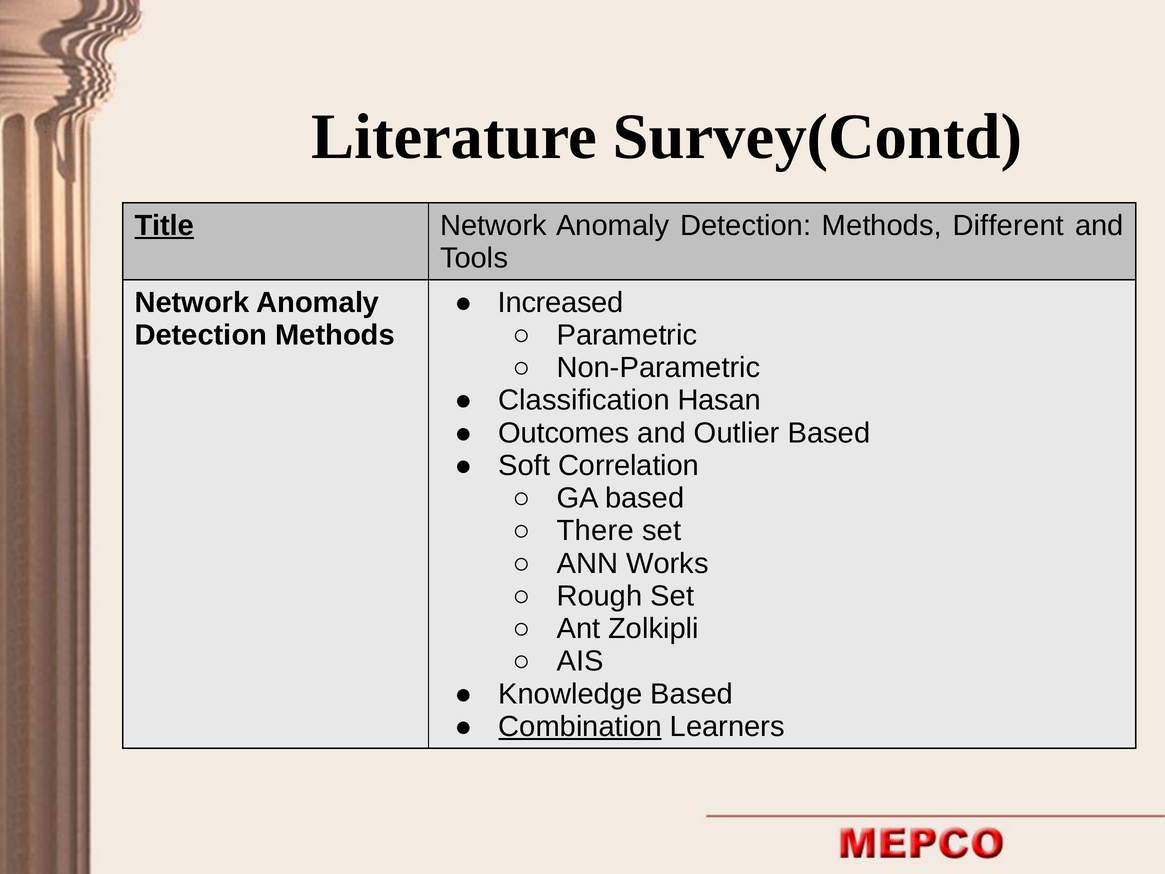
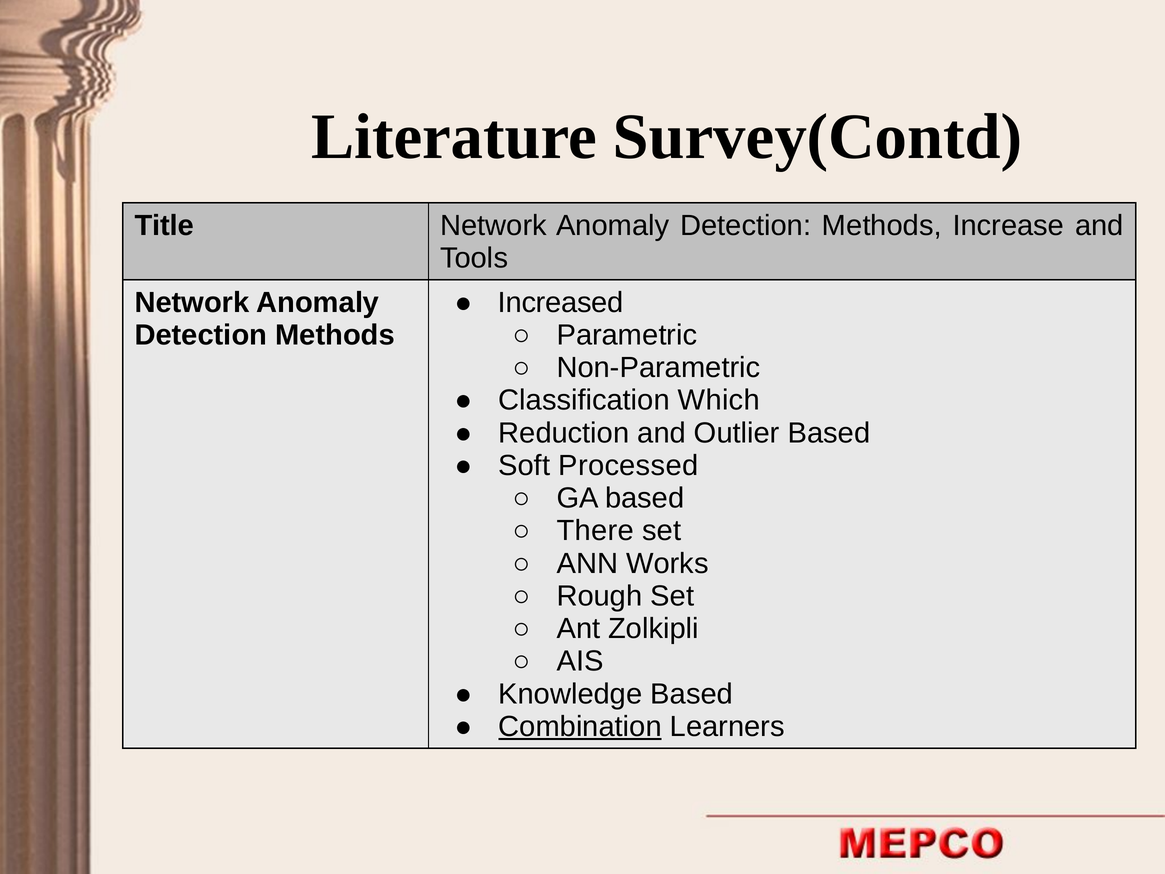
Title underline: present -> none
Different: Different -> Increase
Hasan: Hasan -> Which
Outcomes: Outcomes -> Reduction
Correlation: Correlation -> Processed
